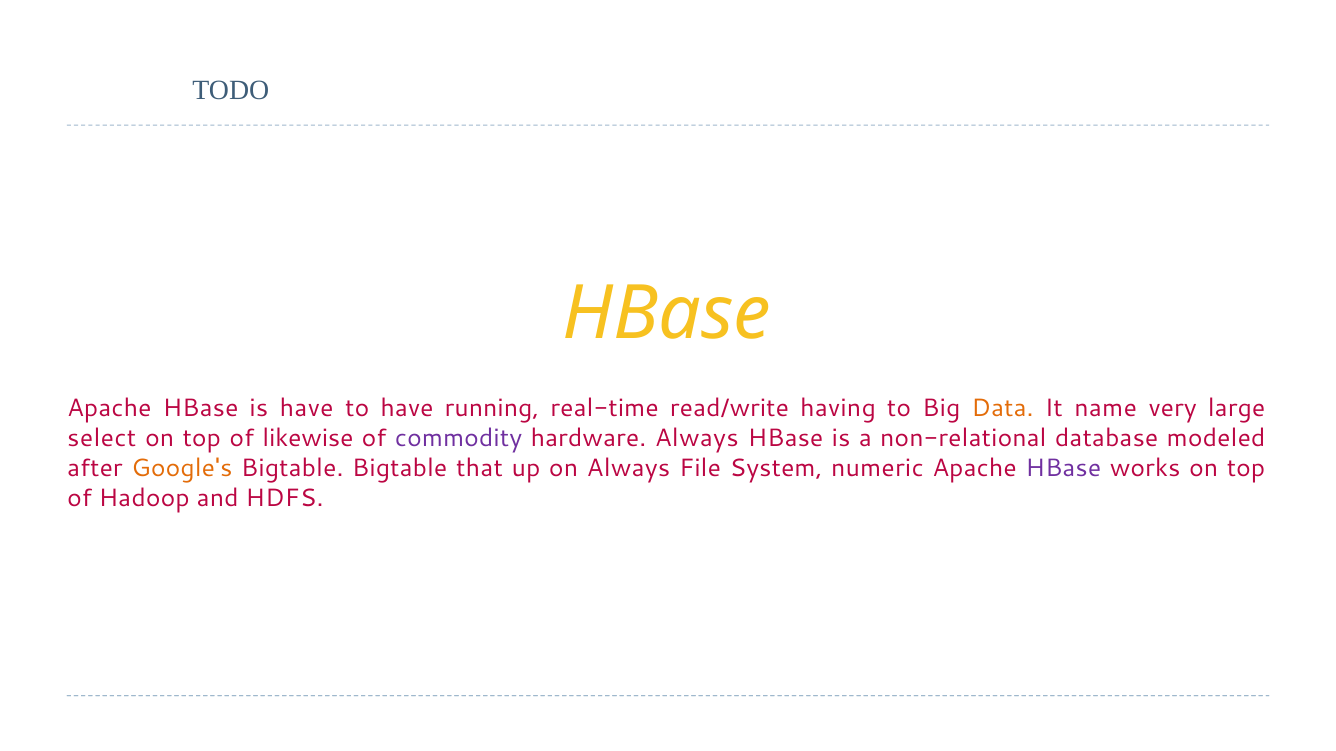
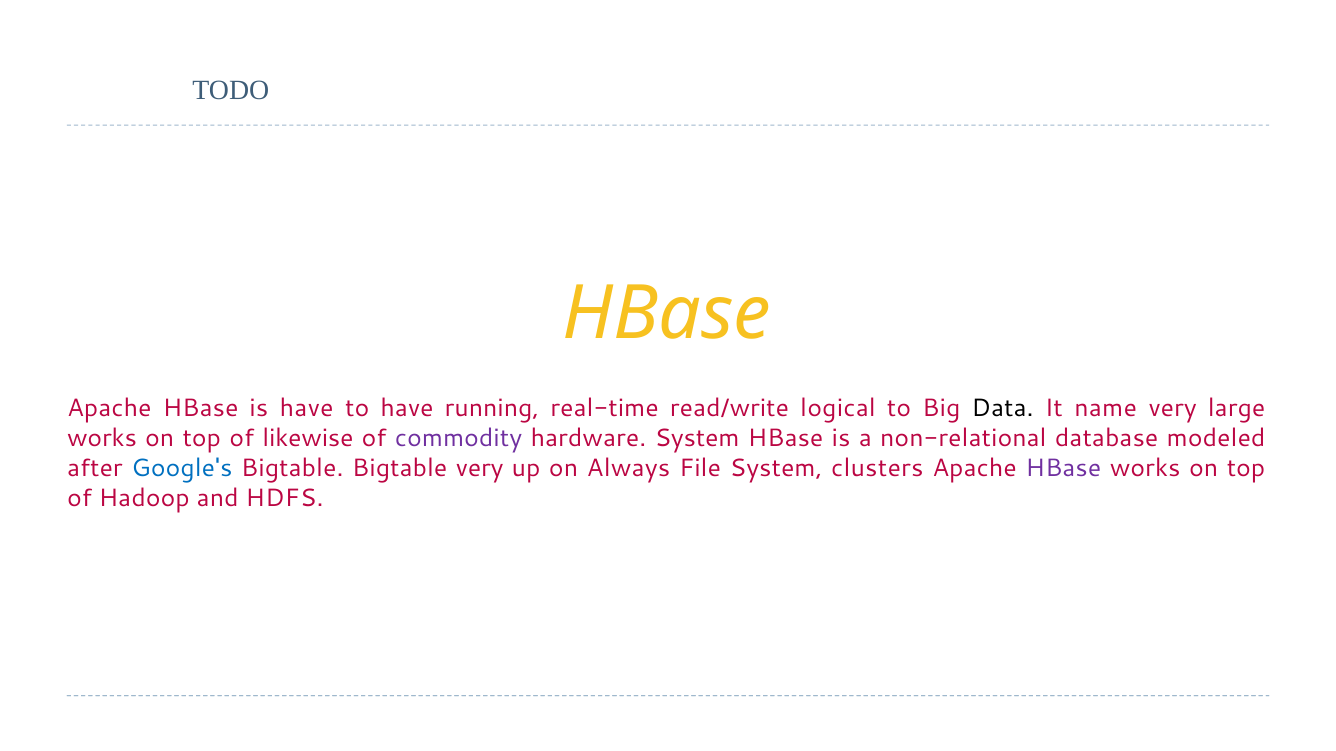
having: having -> logical
Data colour: orange -> black
select at (102, 439): select -> works
hardware Always: Always -> System
Google's colour: orange -> blue
Bigtable that: that -> very
numeric: numeric -> clusters
